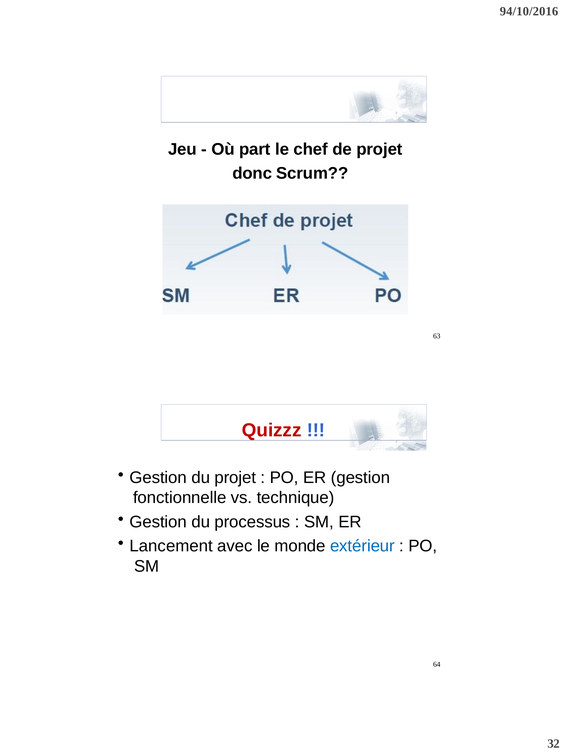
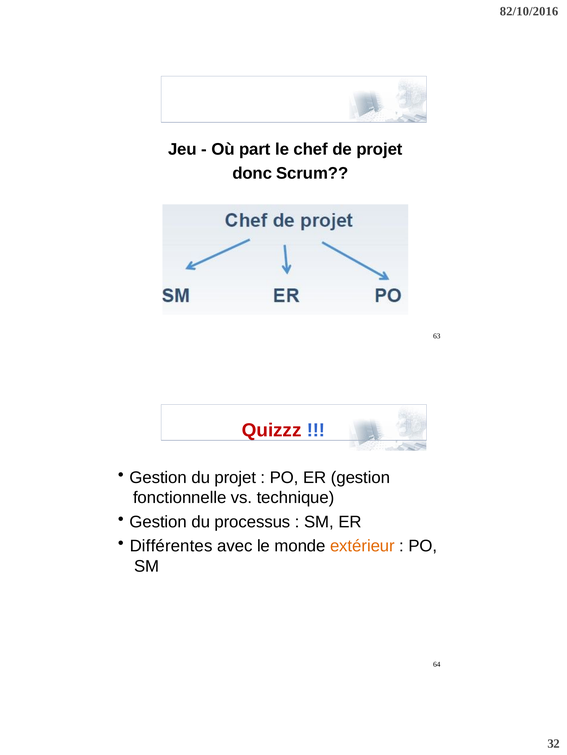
94/10/2016: 94/10/2016 -> 82/10/2016
Lancement: Lancement -> Différentes
extérieur colour: blue -> orange
